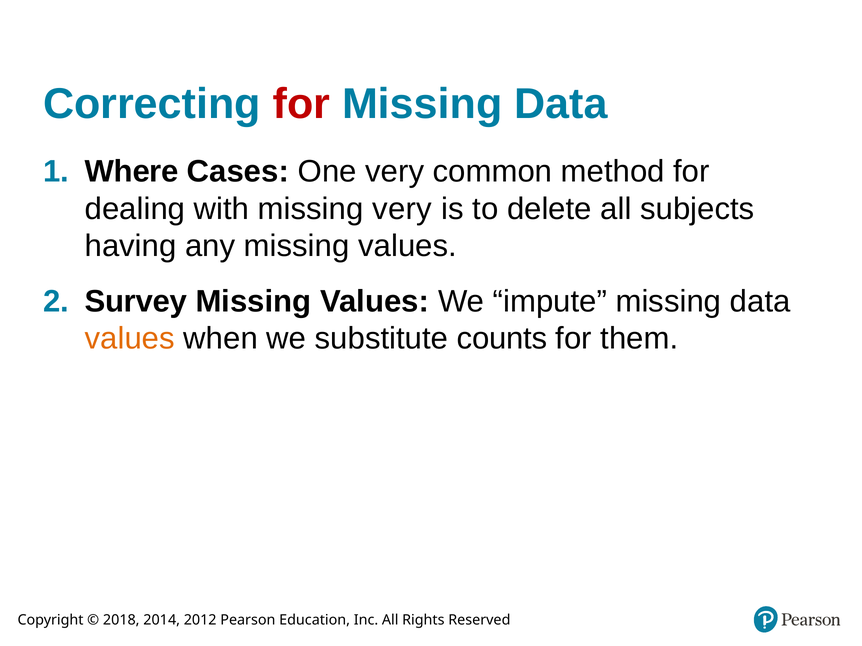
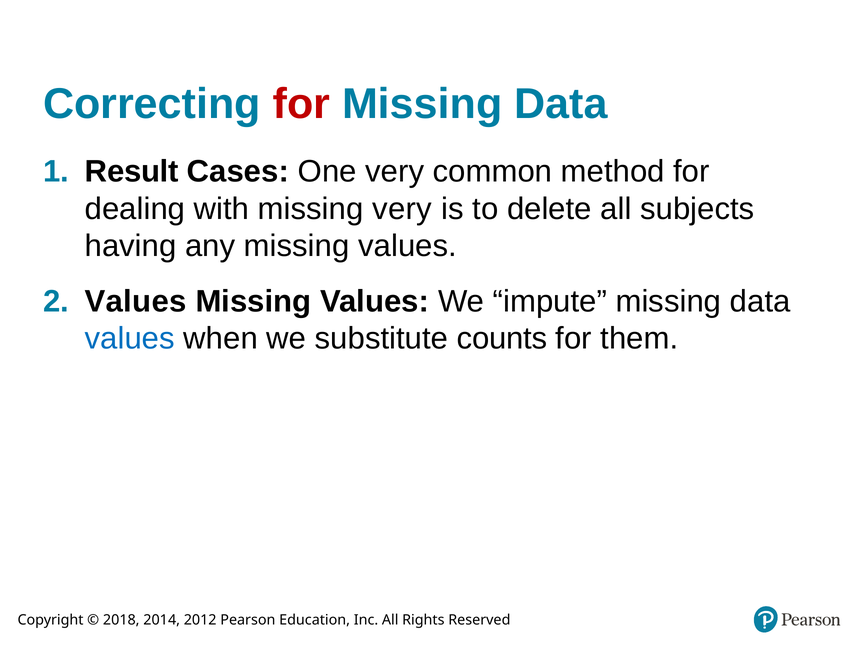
Where: Where -> Result
Survey at (136, 302): Survey -> Values
values at (130, 339) colour: orange -> blue
